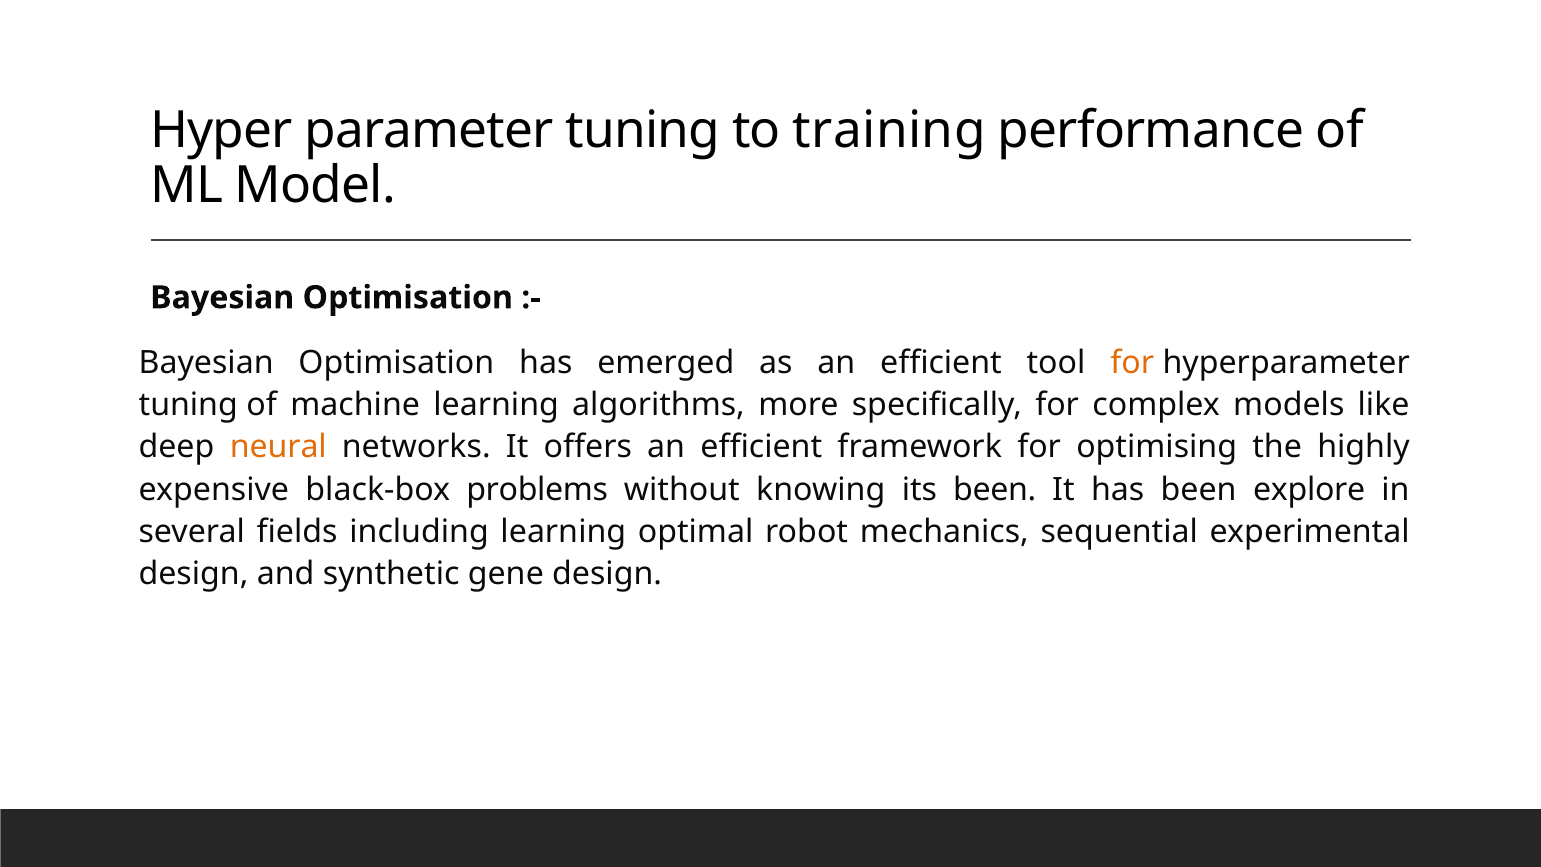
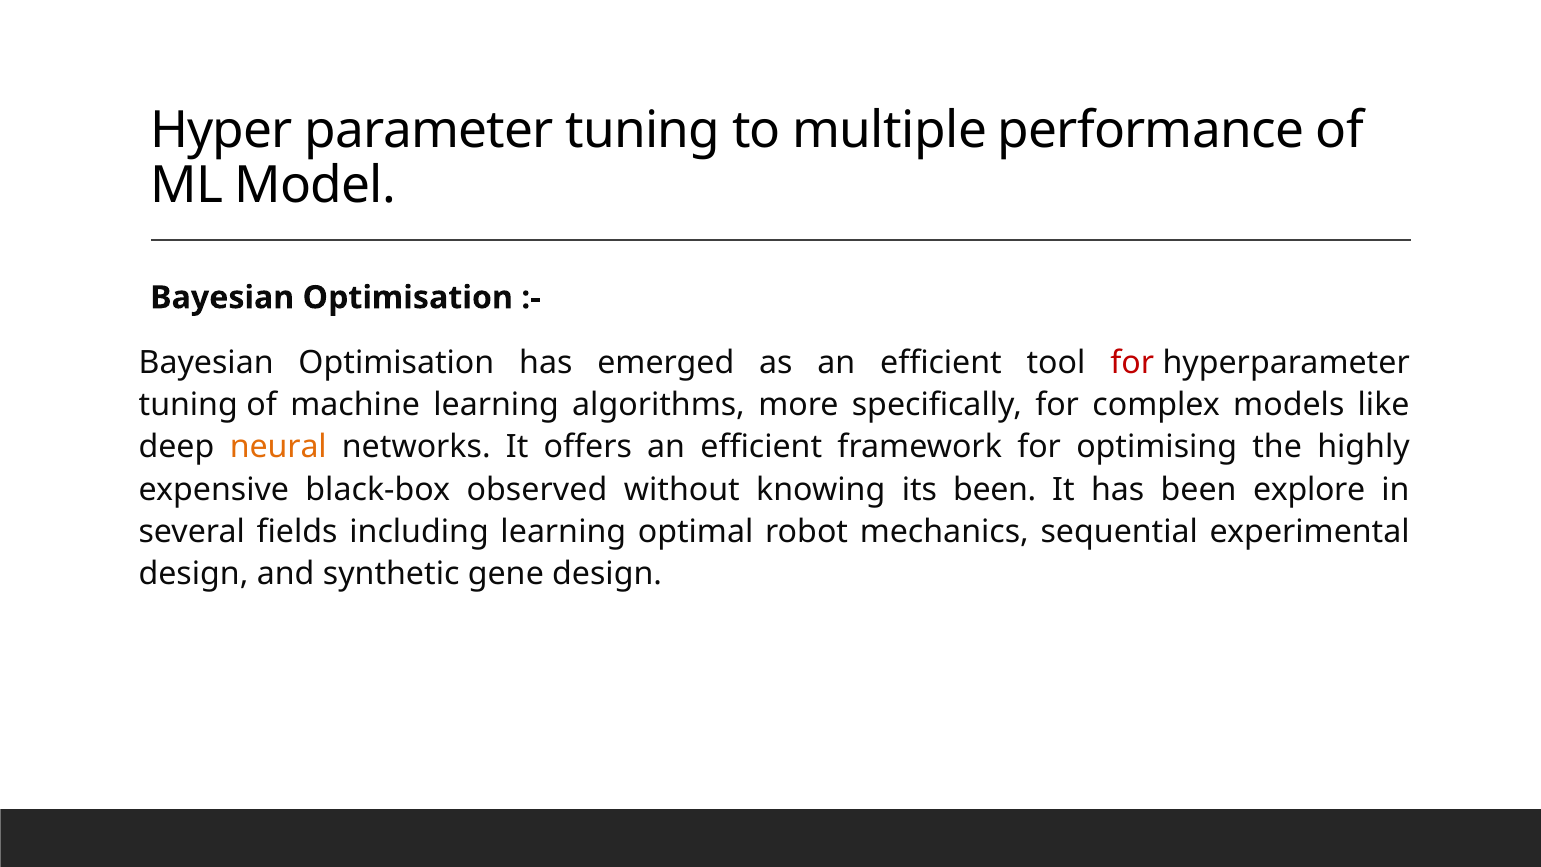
training: training -> multiple
for at (1132, 362) colour: orange -> red
problems: problems -> observed
